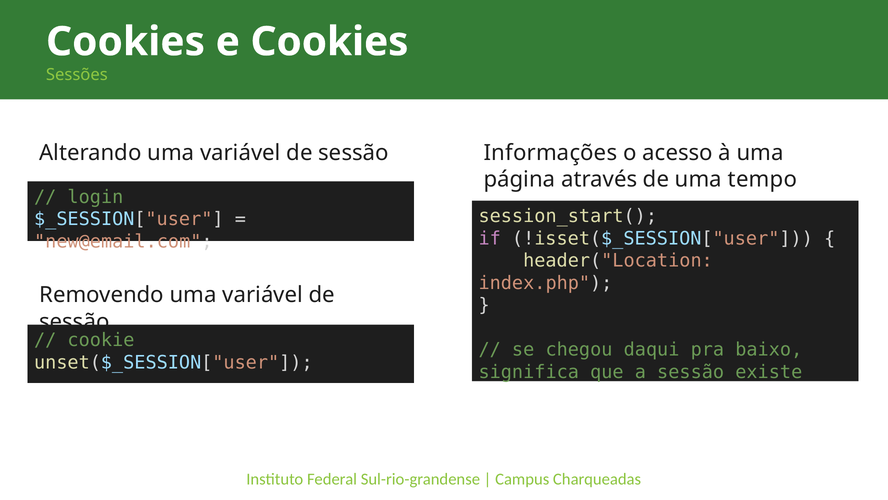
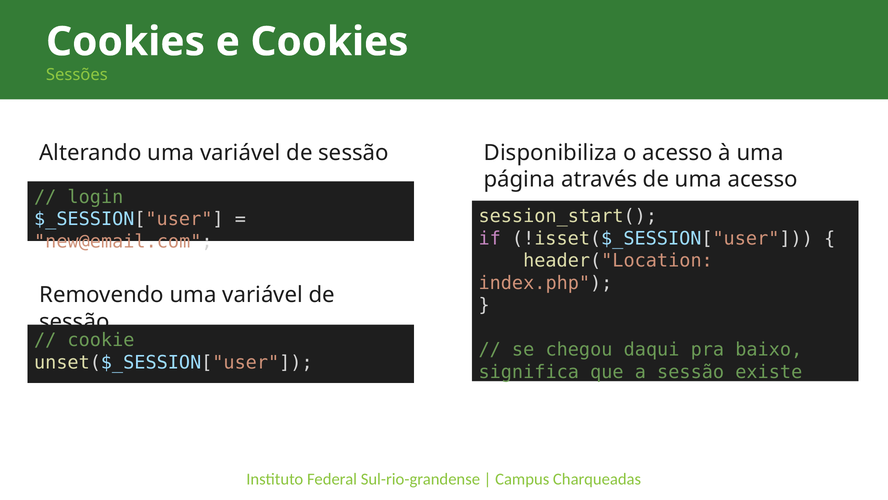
Informações: Informações -> Disponibiliza
uma tempo: tempo -> acesso
